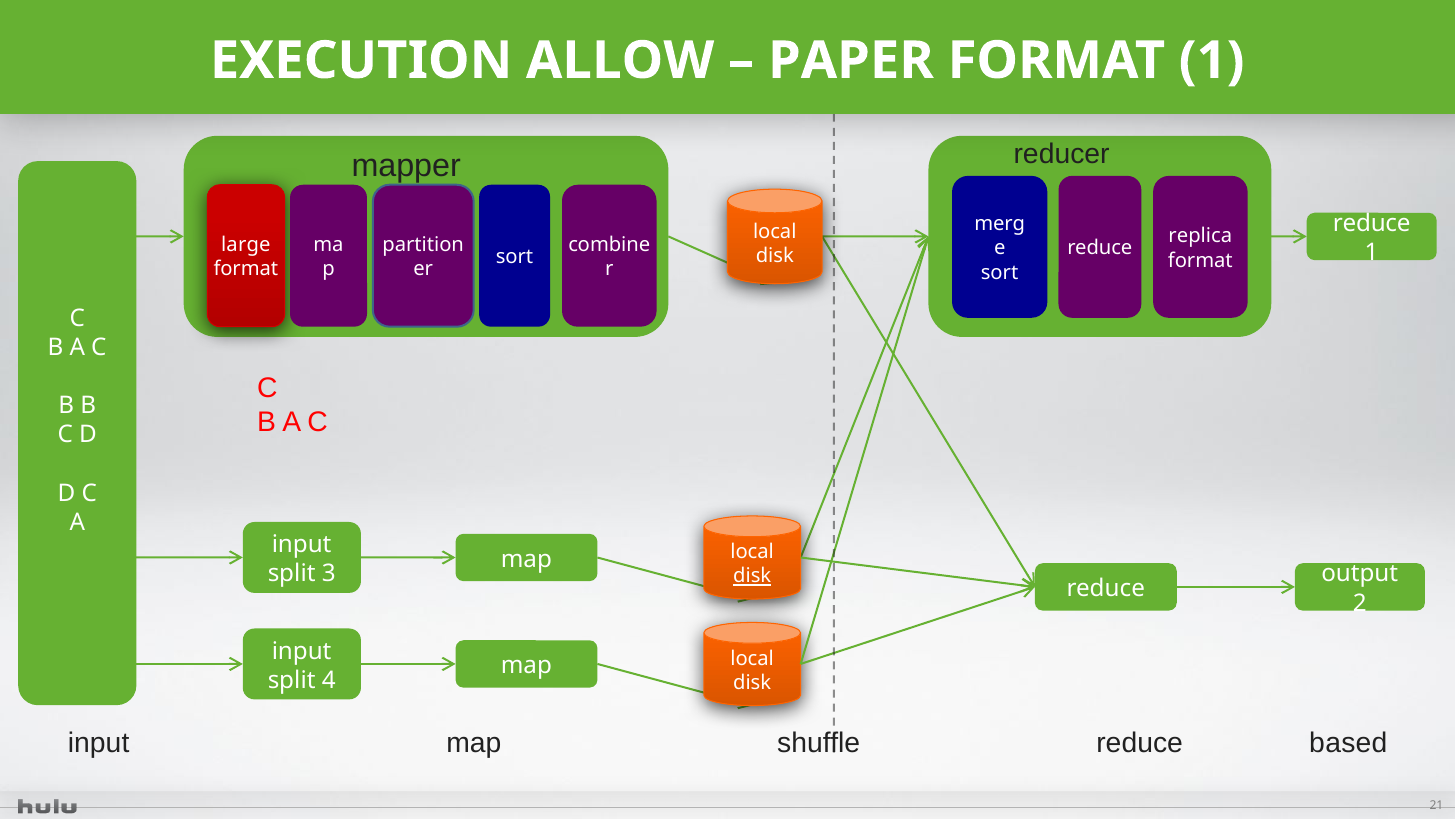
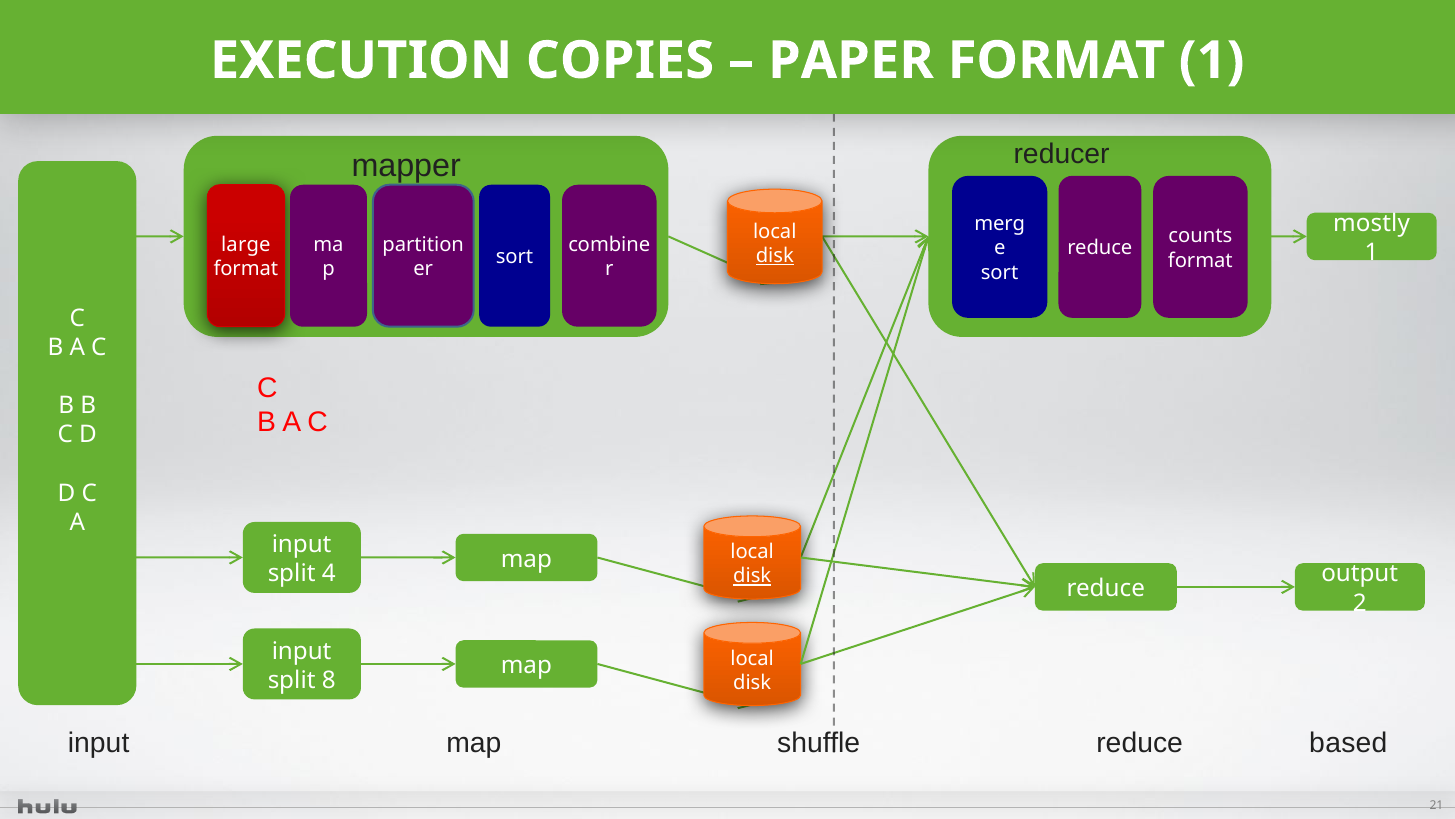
ALLOW: ALLOW -> COPIES
reduce at (1372, 223): reduce -> mostly
replica: replica -> counts
disk at (775, 256) underline: none -> present
3: 3 -> 4
4: 4 -> 8
